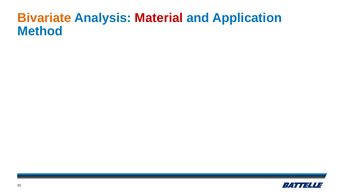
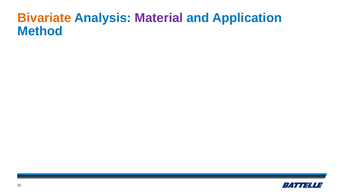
Material colour: red -> purple
